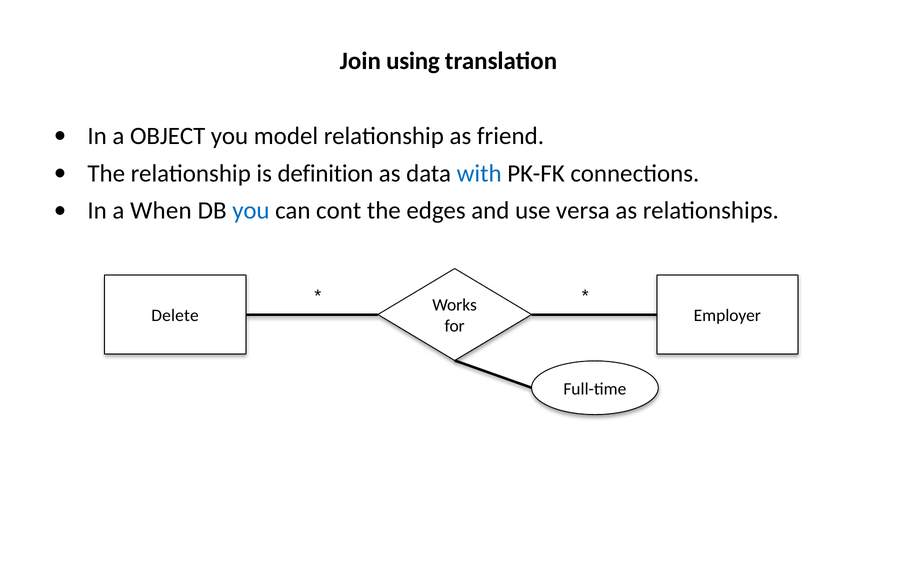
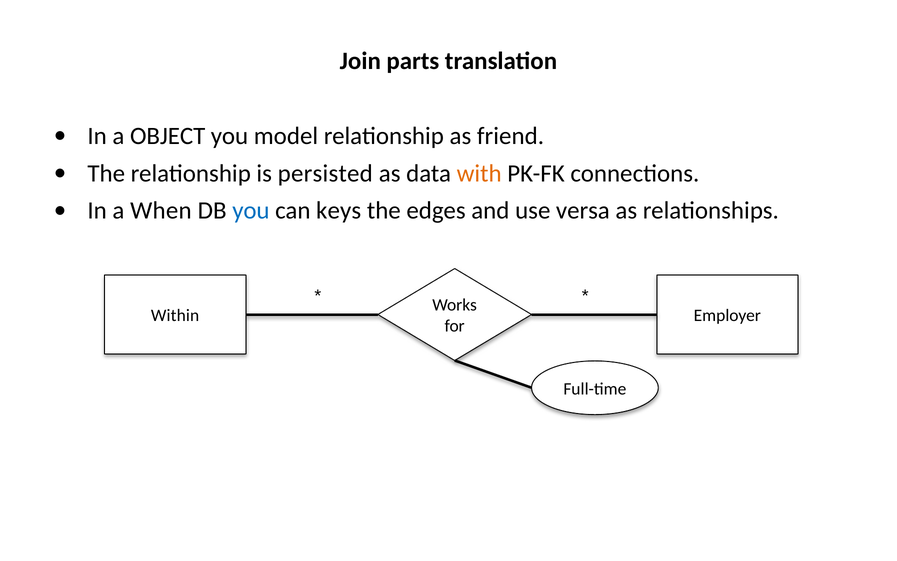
using: using -> parts
definition: definition -> persisted
with colour: blue -> orange
cont: cont -> keys
Delete: Delete -> Within
